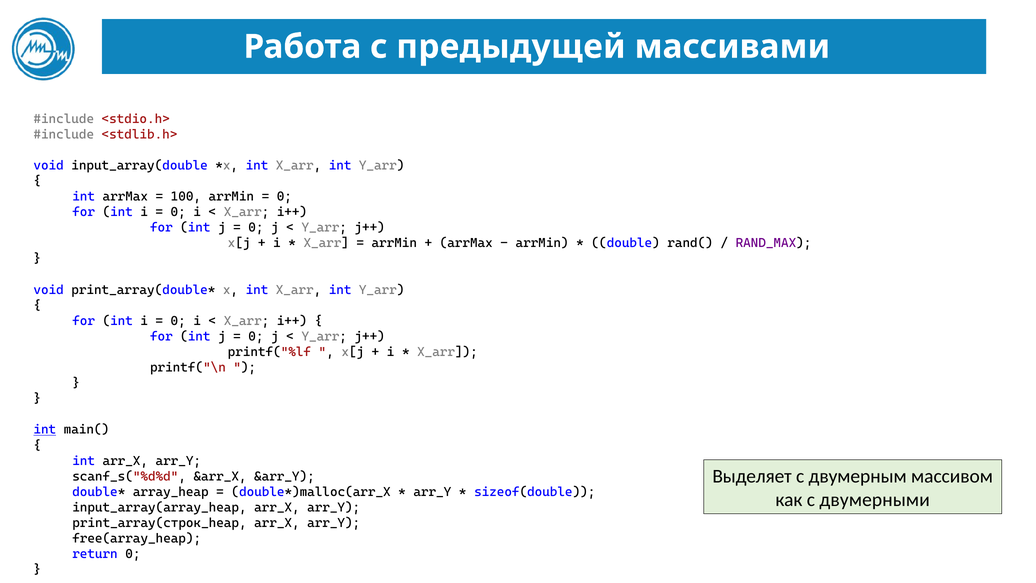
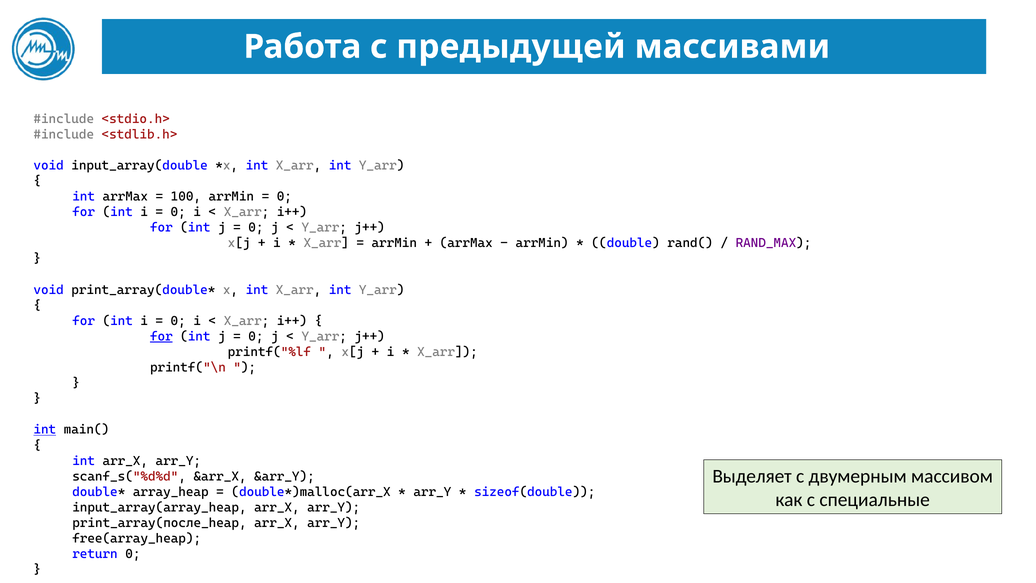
for at (161, 336) underline: none -> present
двумерными: двумерными -> специальные
print_array(строк_heap: print_array(строк_heap -> print_array(после_heap
